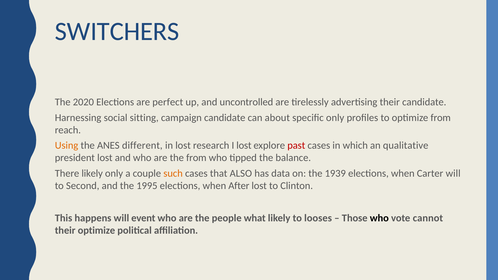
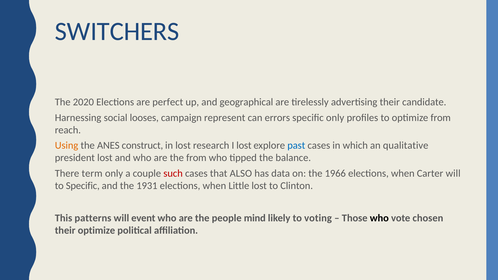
uncontrolled: uncontrolled -> geographical
sitting: sitting -> looses
campaign candidate: candidate -> represent
about: about -> errors
different: different -> construct
past colour: red -> blue
There likely: likely -> term
such colour: orange -> red
1939: 1939 -> 1966
to Second: Second -> Specific
1995: 1995 -> 1931
After: After -> Little
happens: happens -> patterns
what: what -> mind
looses: looses -> voting
cannot: cannot -> chosen
